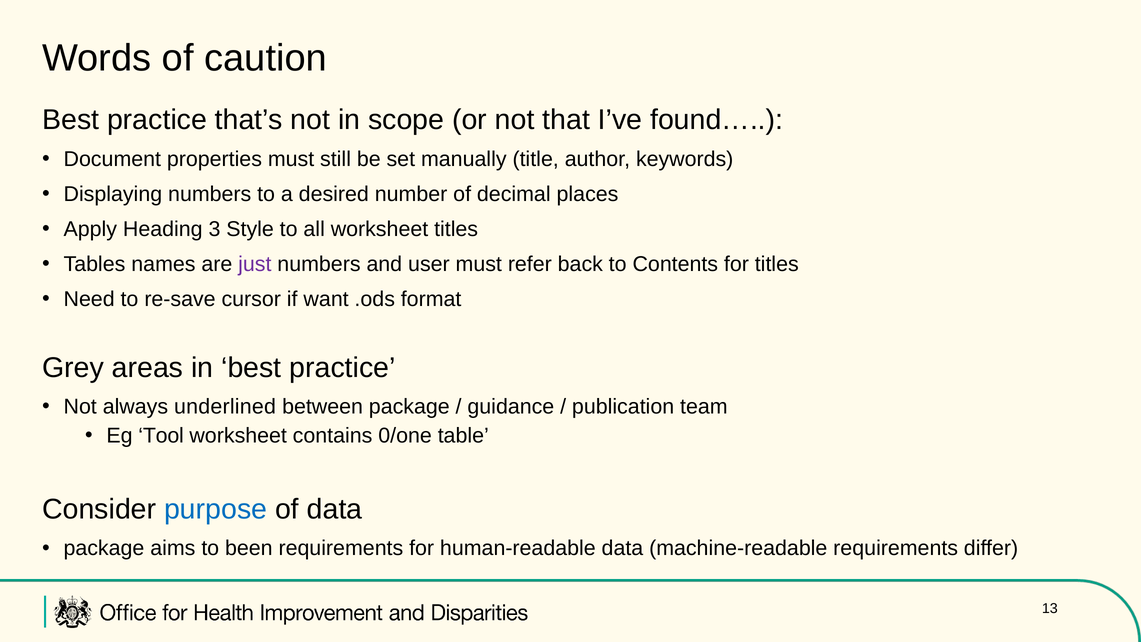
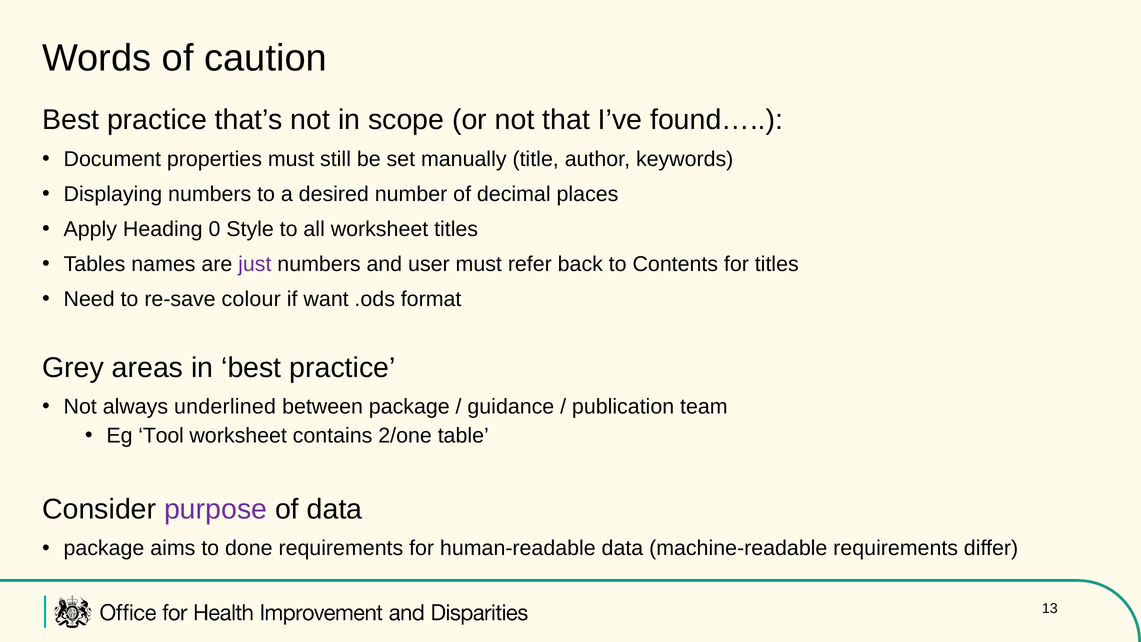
3: 3 -> 0
cursor: cursor -> colour
0/one: 0/one -> 2/one
purpose colour: blue -> purple
been: been -> done
